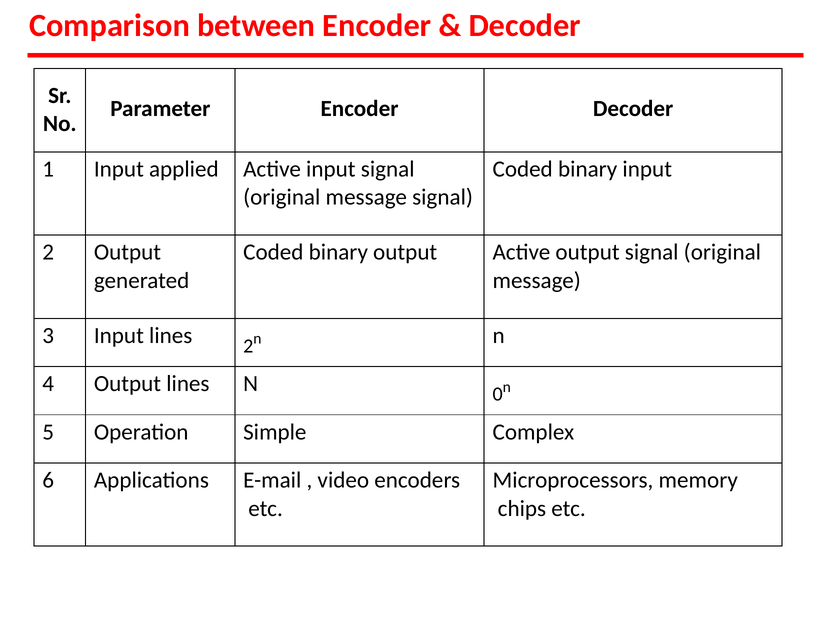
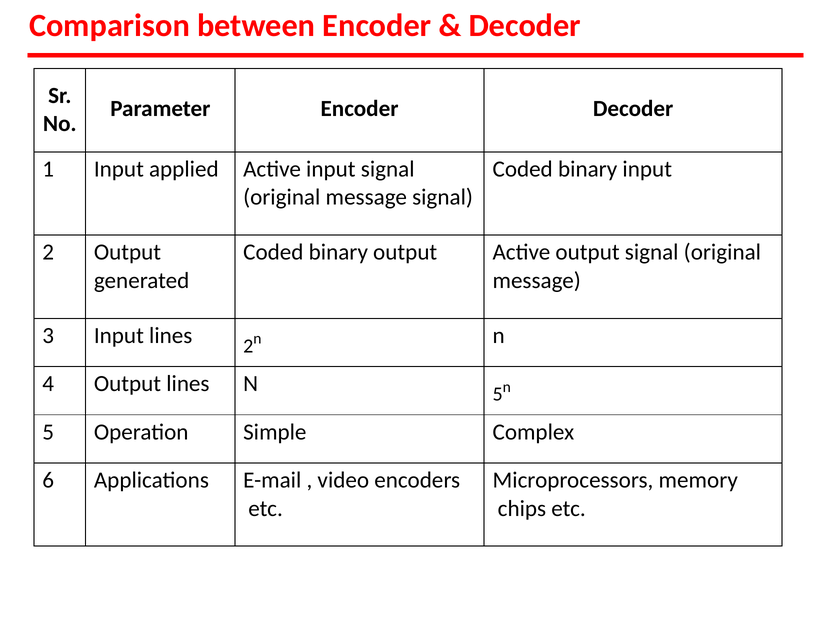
lines N 0: 0 -> 5
